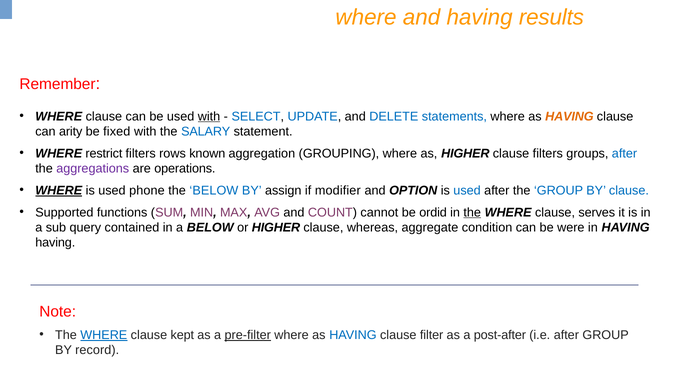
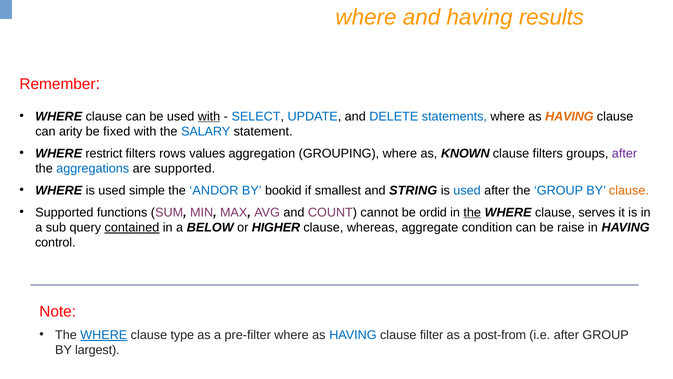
known: known -> values
as HIGHER: HIGHER -> KNOWN
after at (625, 153) colour: blue -> purple
aggregations colour: purple -> blue
are operations: operations -> supported
WHERE at (59, 190) underline: present -> none
phone: phone -> simple
the BELOW: BELOW -> ANDOR
assign: assign -> bookid
modifier: modifier -> smallest
OPTION: OPTION -> STRING
clause at (629, 190) colour: blue -> orange
contained underline: none -> present
were: were -> raise
having at (55, 242): having -> control
kept: kept -> type
pre-filter underline: present -> none
post-after: post-after -> post-from
record: record -> largest
